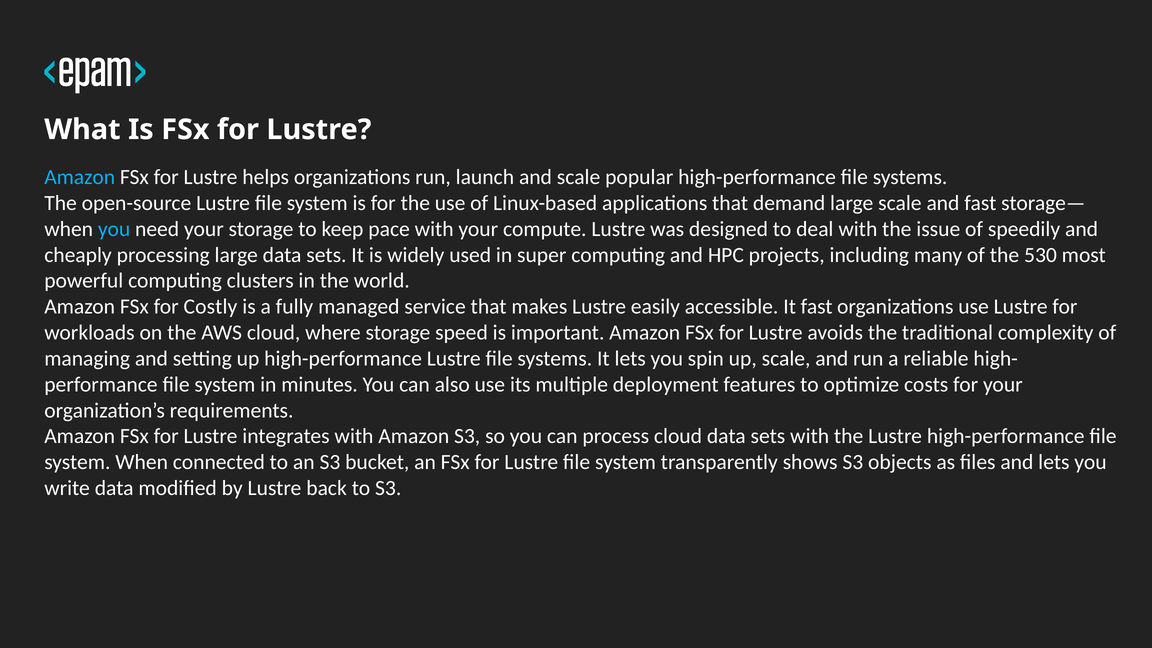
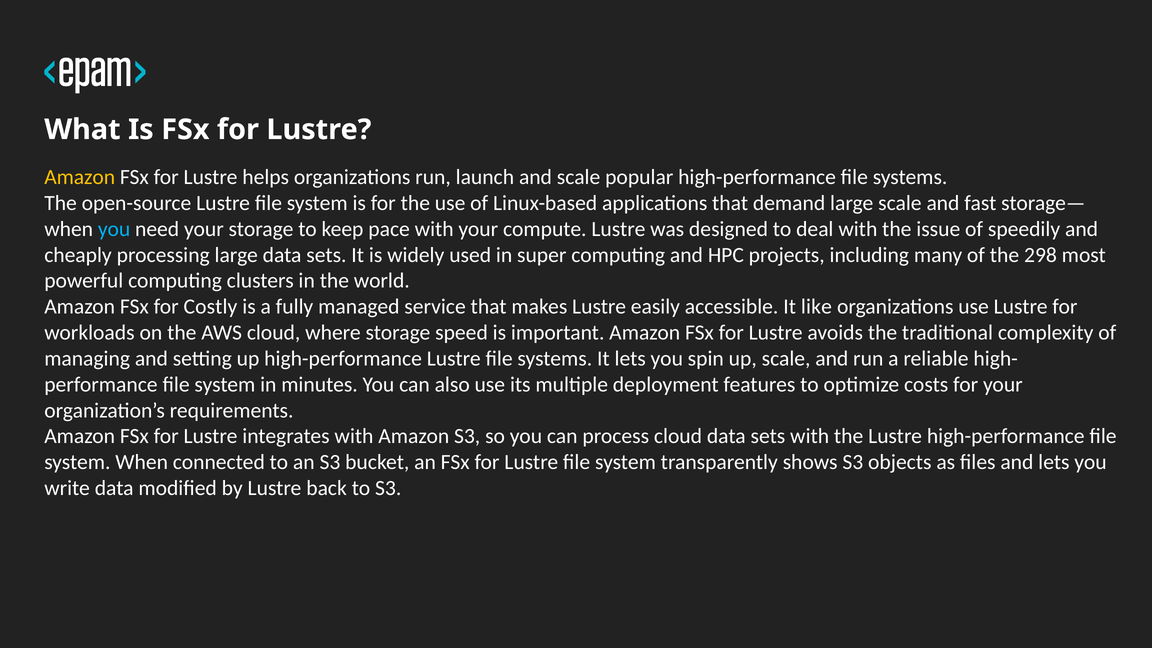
Amazon at (80, 177) colour: light blue -> yellow
530: 530 -> 298
It fast: fast -> like
